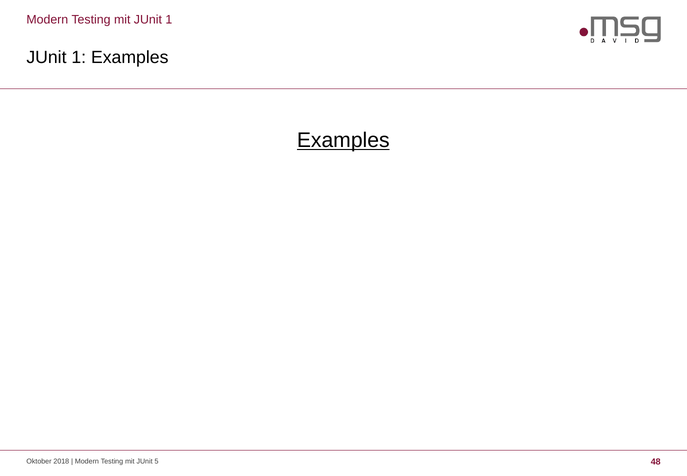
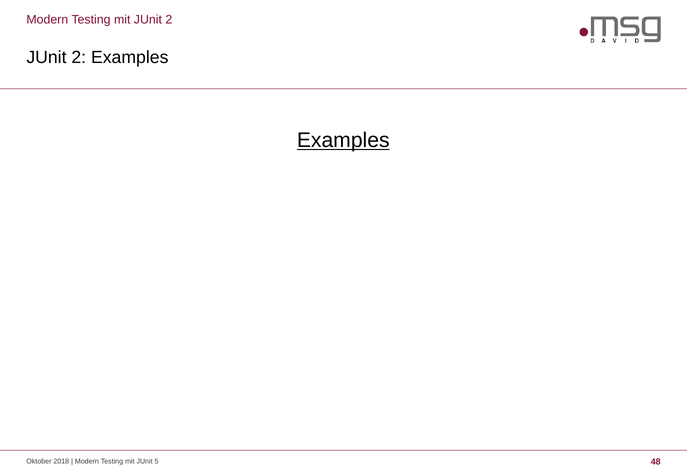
mit JUnit 1: 1 -> 2
1 at (79, 58): 1 -> 2
